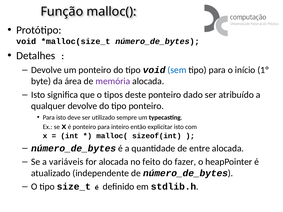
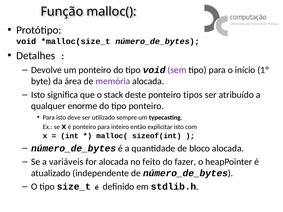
sem colour: blue -> purple
tipos: tipos -> stack
dado: dado -> tipos
qualquer devolve: devolve -> enorme
entre: entre -> bloco
